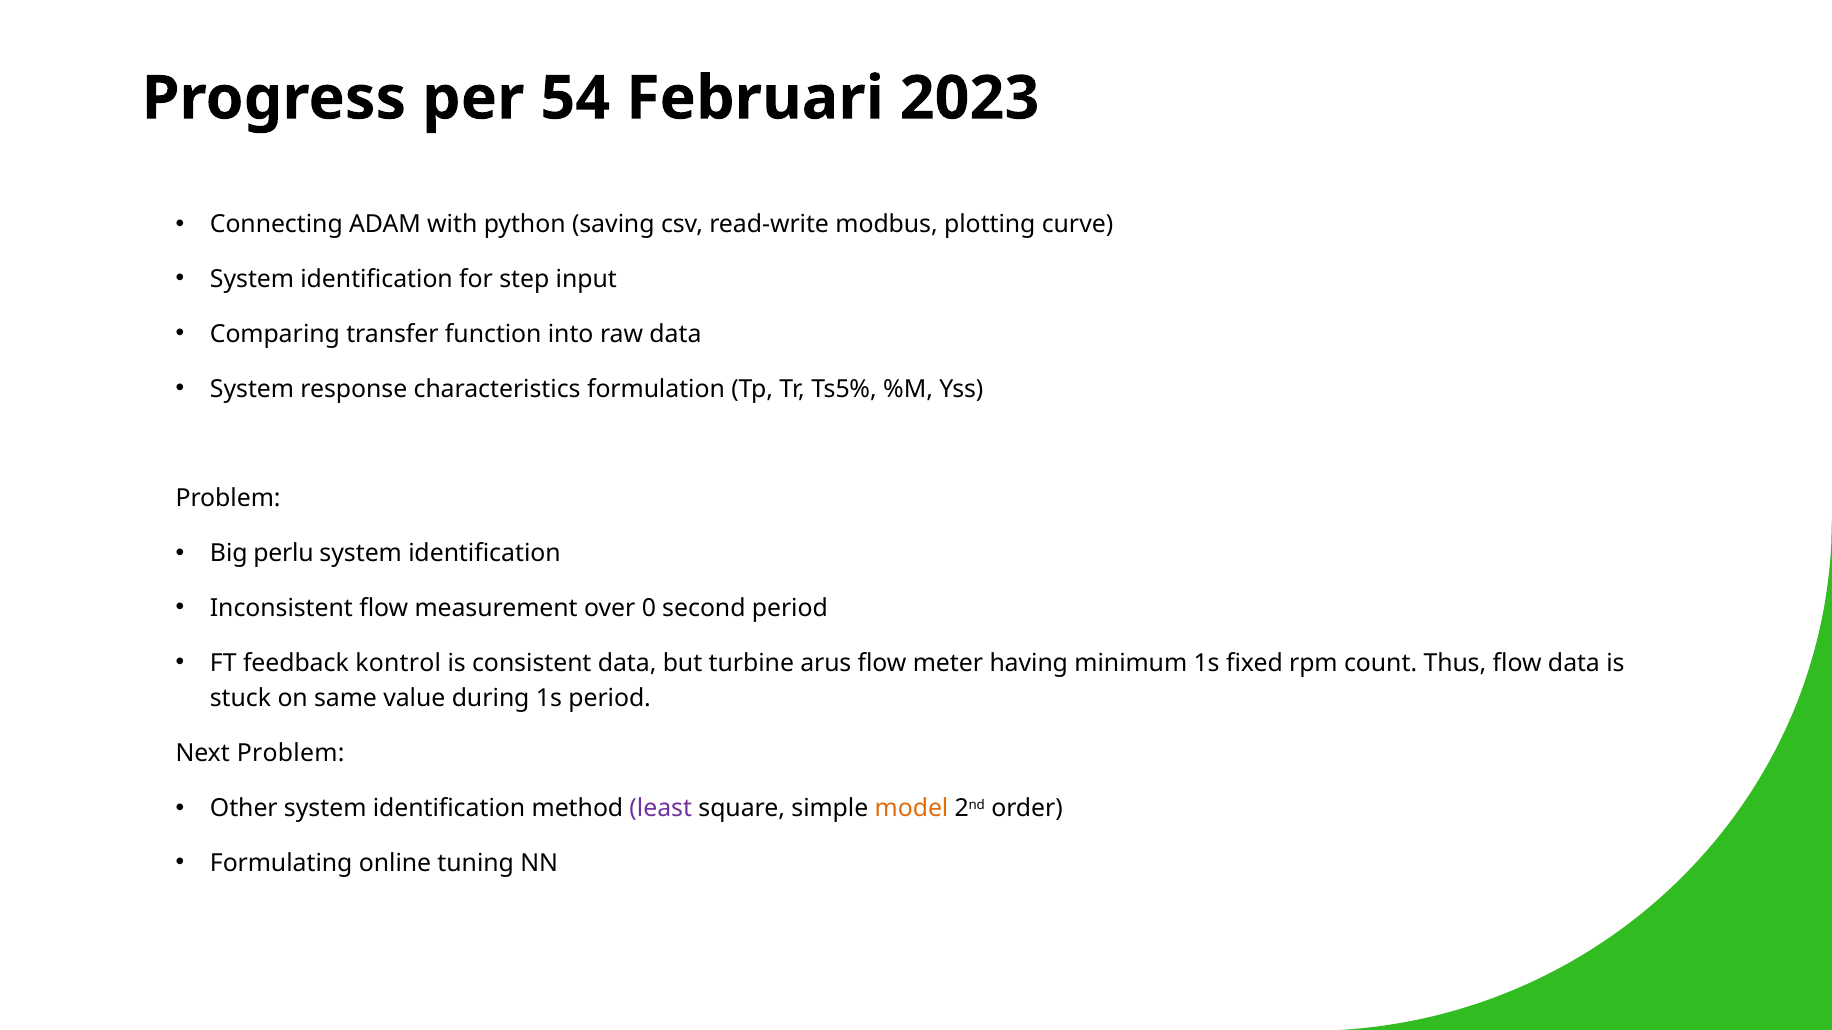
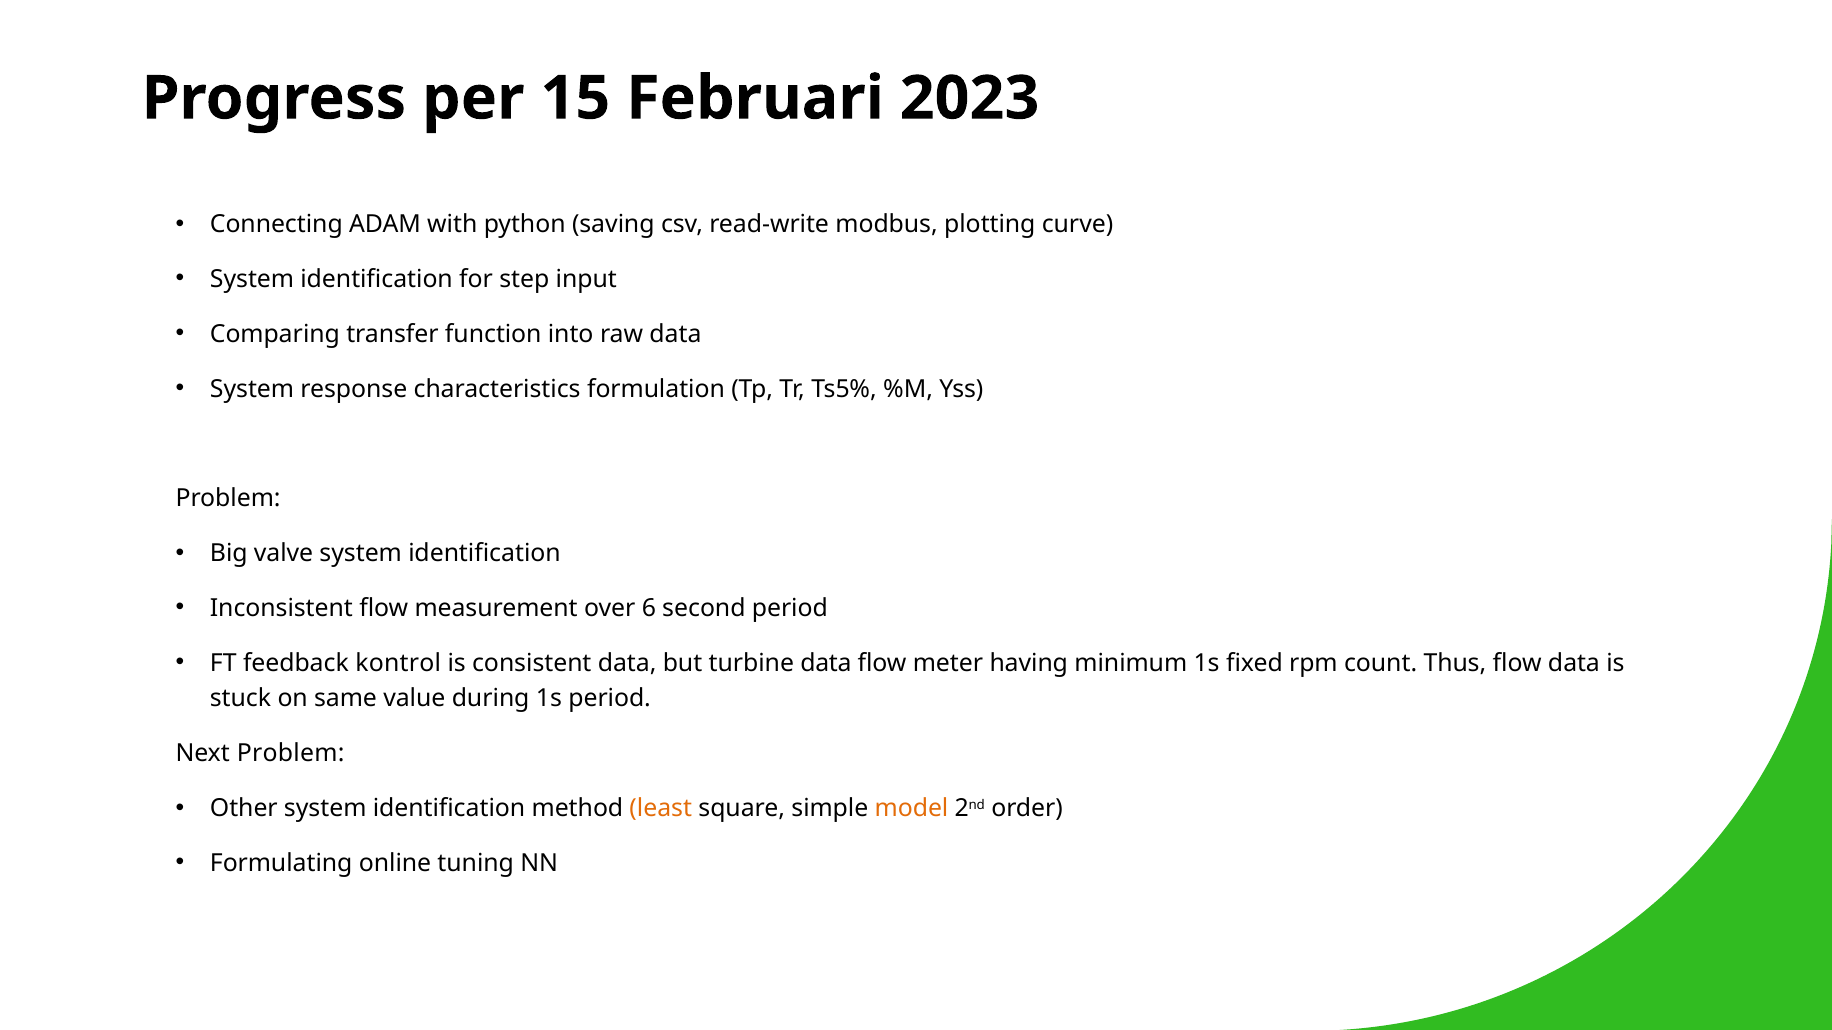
54: 54 -> 15
perlu: perlu -> valve
0: 0 -> 6
turbine arus: arus -> data
least colour: purple -> orange
